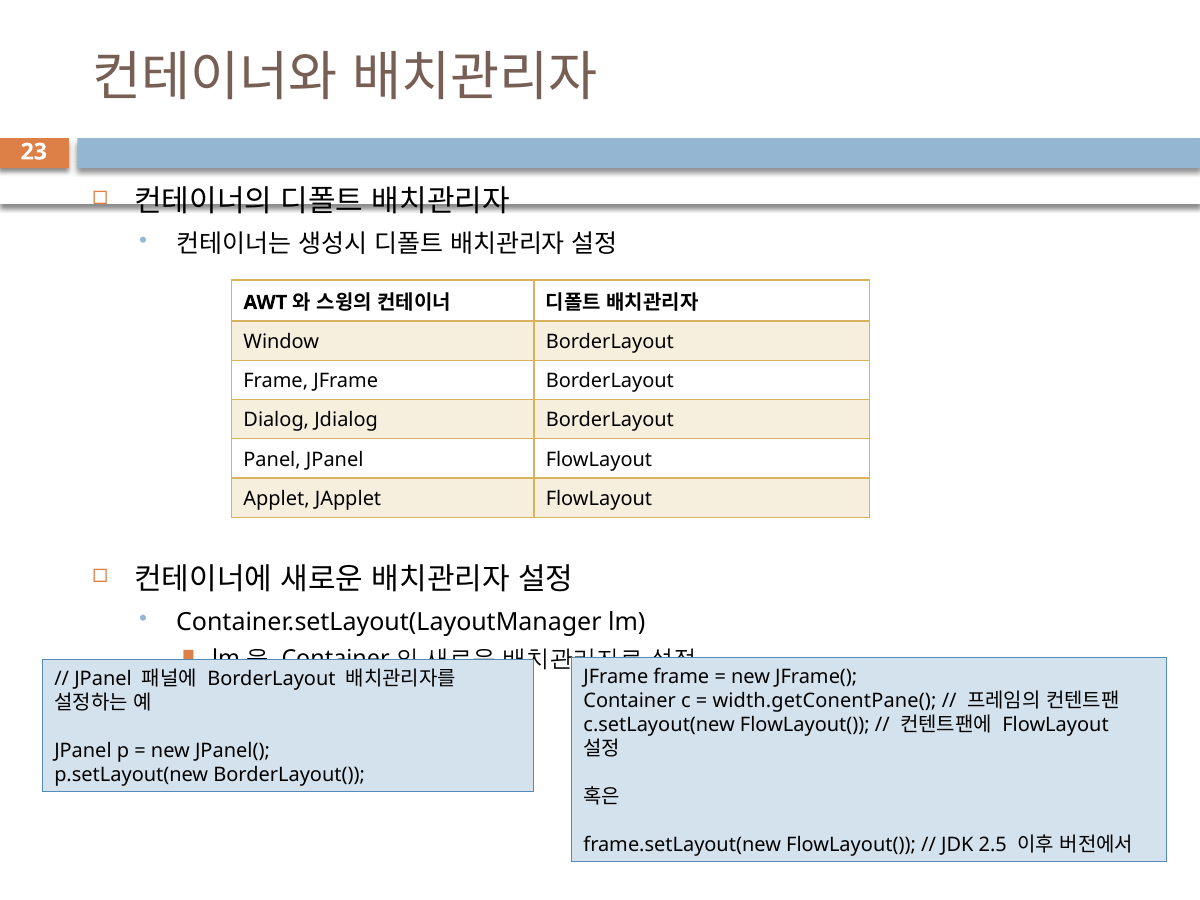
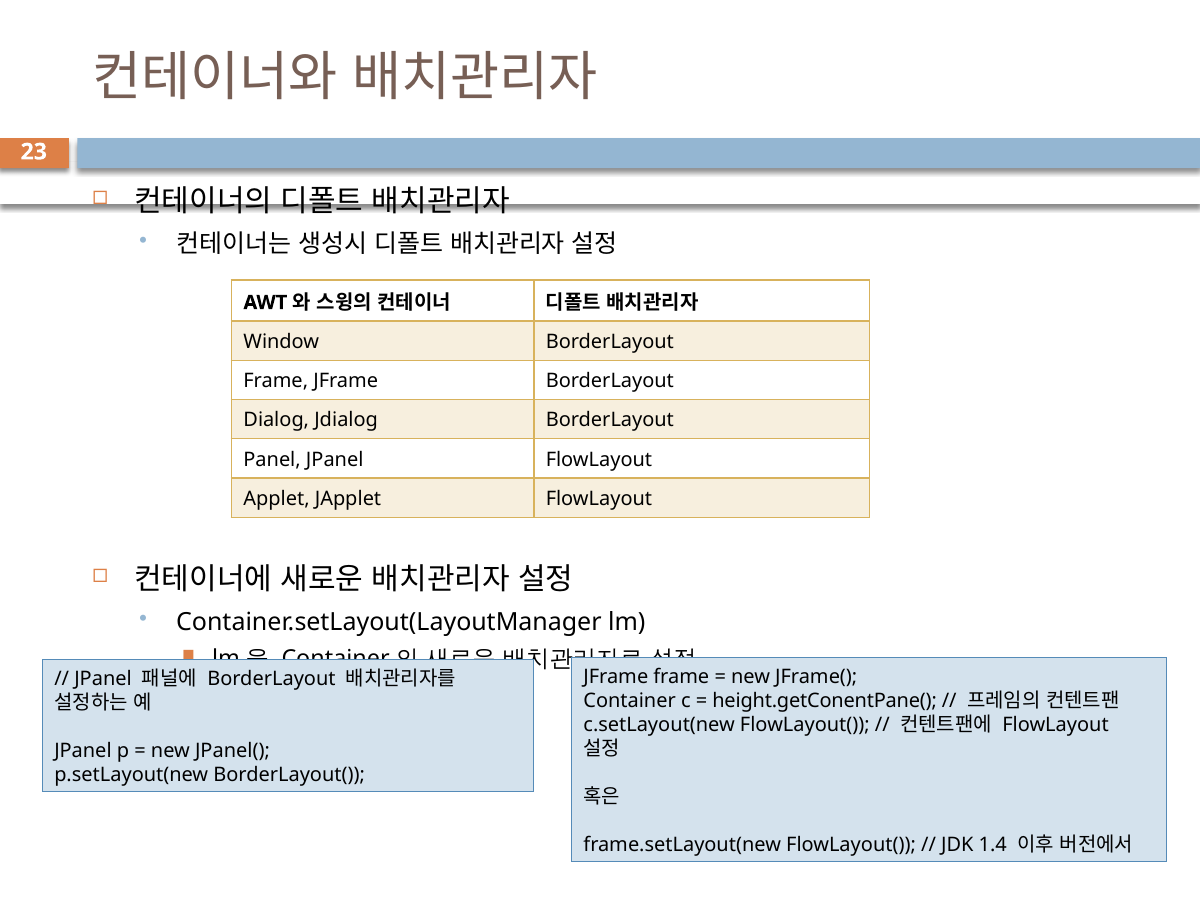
width.getConentPane(: width.getConentPane( -> height.getConentPane(
2.5: 2.5 -> 1.4
